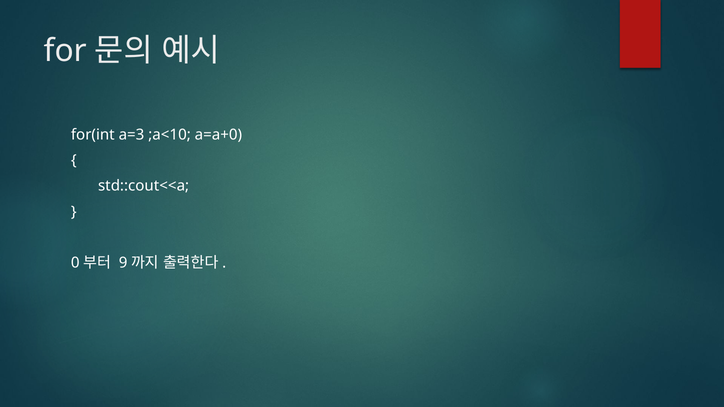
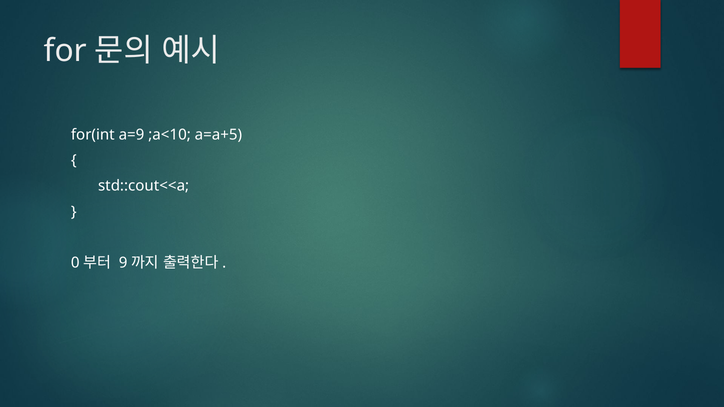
a=3: a=3 -> a=9
a=a+0: a=a+0 -> a=a+5
